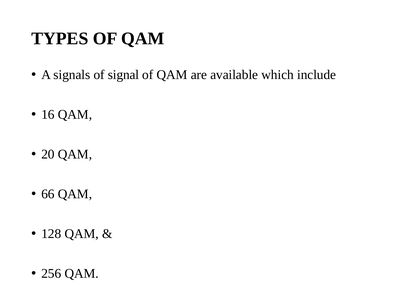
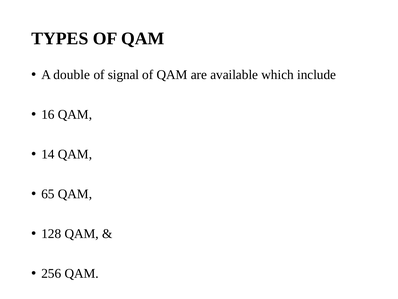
signals: signals -> double
20: 20 -> 14
66: 66 -> 65
